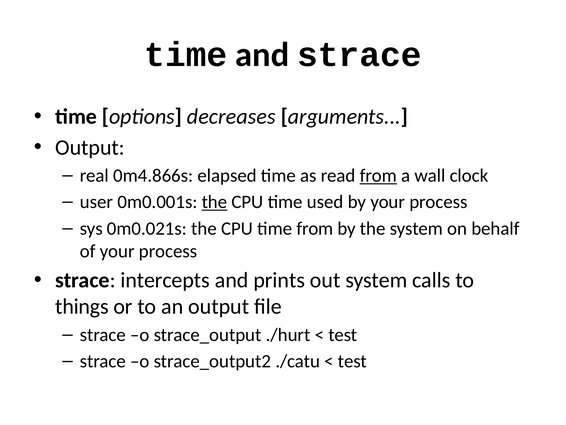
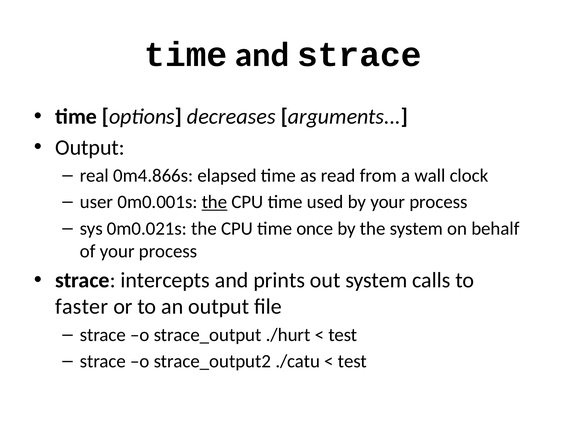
from at (378, 175) underline: present -> none
time from: from -> once
things: things -> faster
